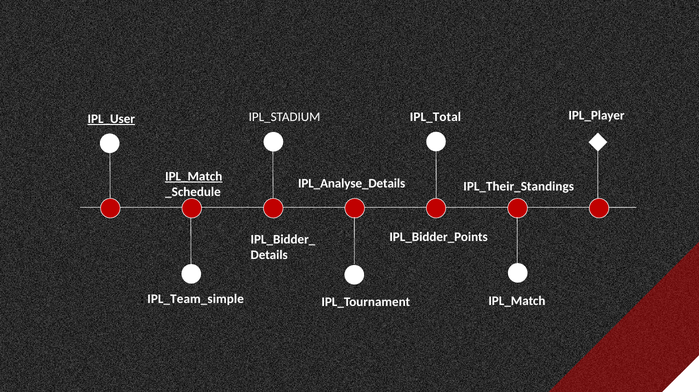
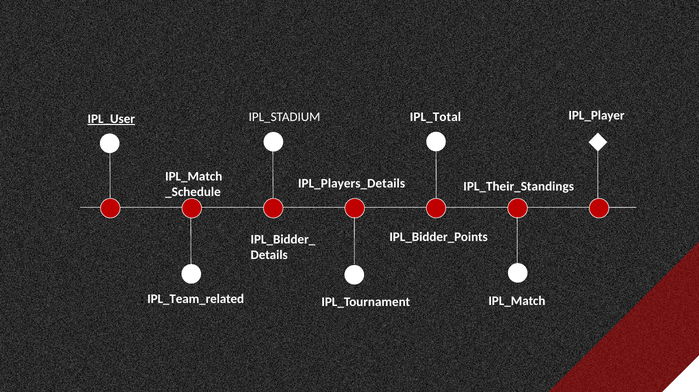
IPL_Match at (194, 177) underline: present -> none
IPL_Analyse_Details: IPL_Analyse_Details -> IPL_Players_Details
IPL_Team_simple: IPL_Team_simple -> IPL_Team_related
